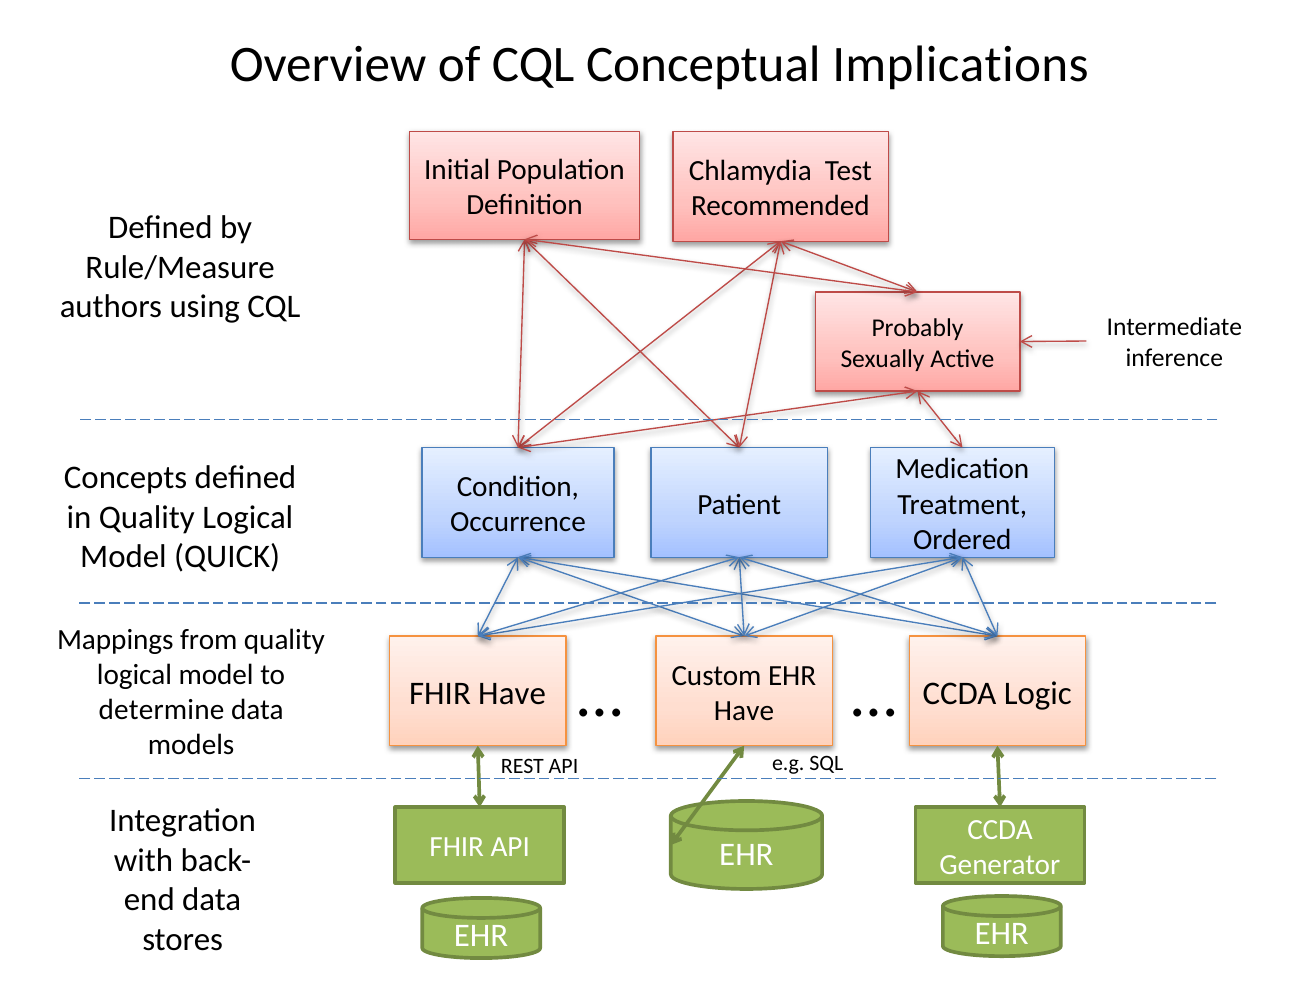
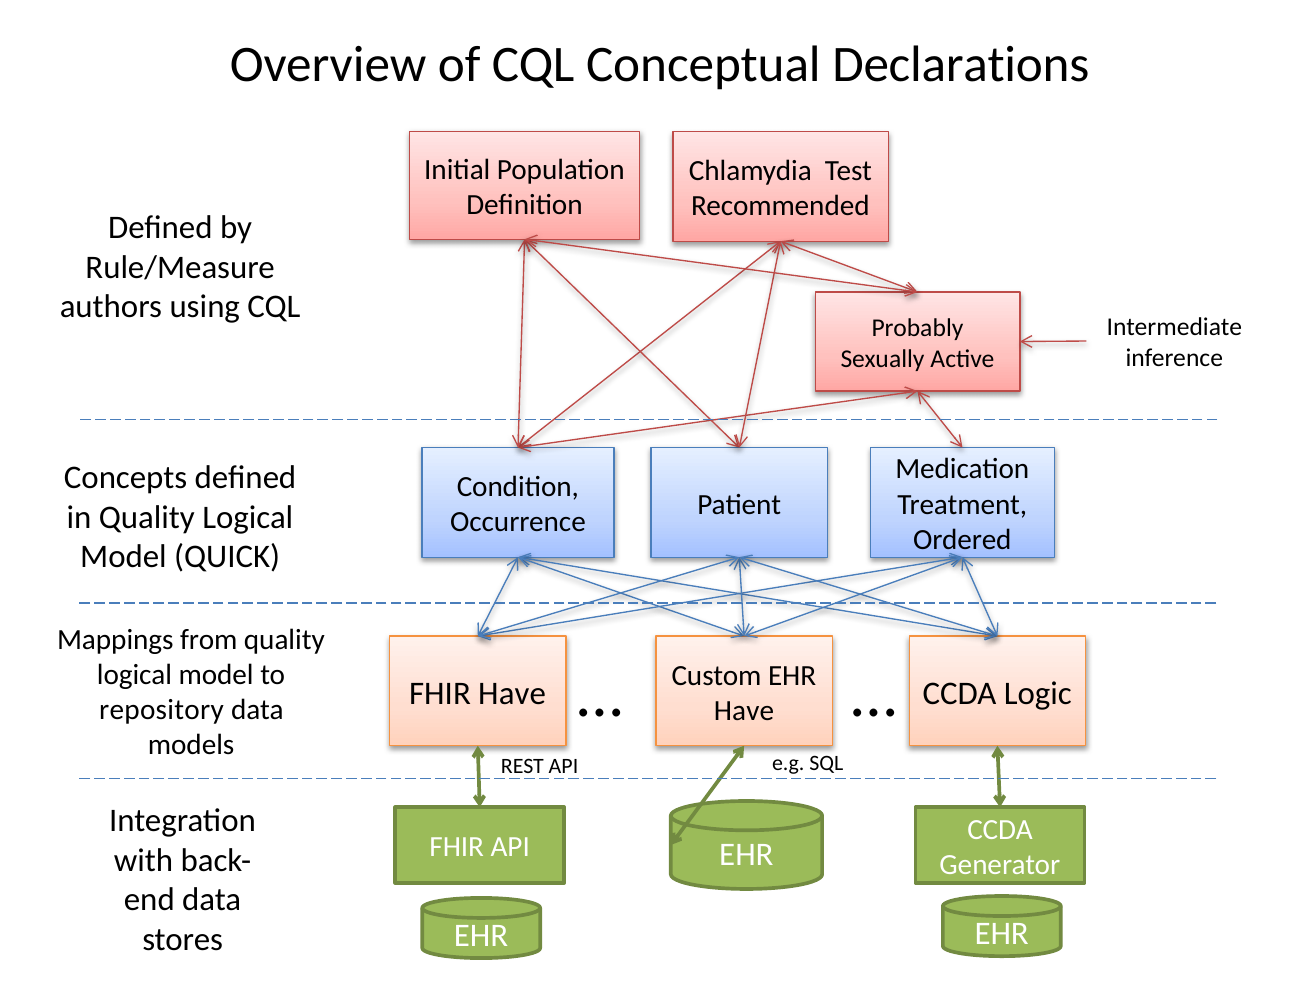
Implications: Implications -> Declarations
determine: determine -> repository
